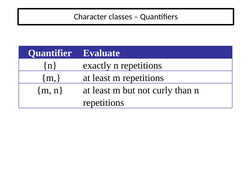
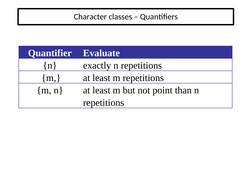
curly: curly -> point
